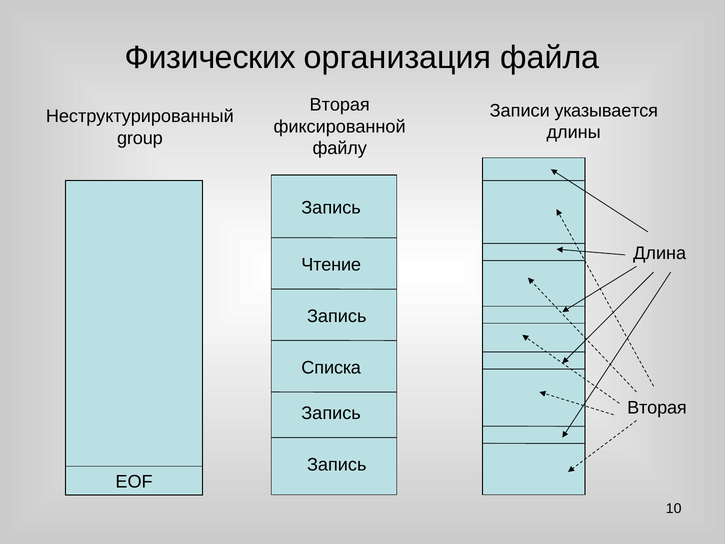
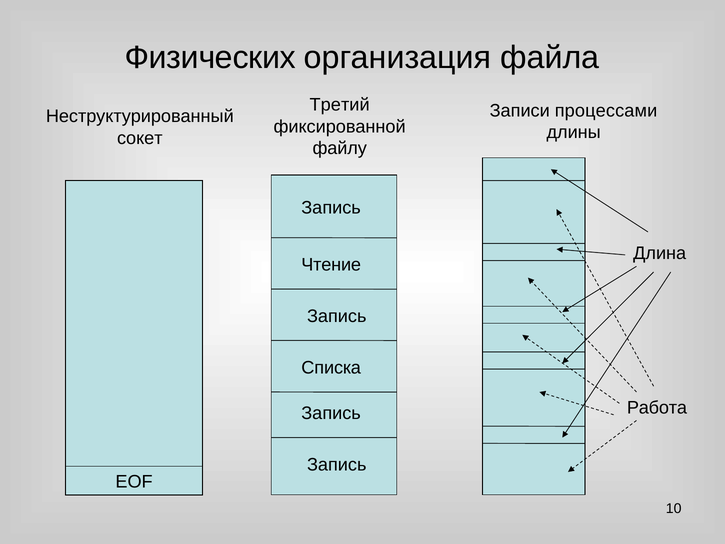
Вторая at (340, 105): Вторая -> Третий
указывается: указывается -> процессами
group: group -> сокет
Вторая at (657, 407): Вторая -> Работа
